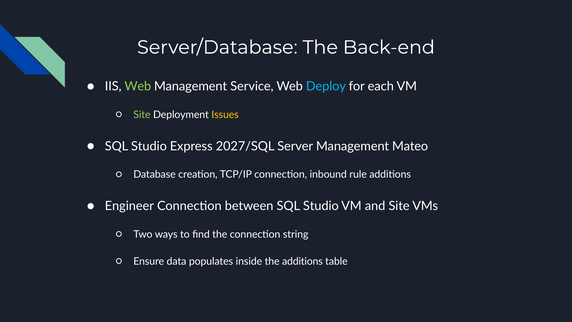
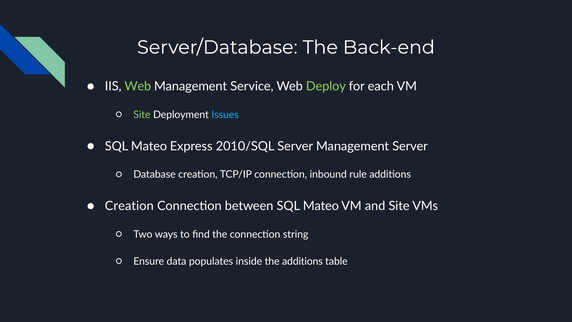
Deploy colour: light blue -> light green
Issues colour: yellow -> light blue
Studio at (149, 146): Studio -> Mateo
2027/SQL: 2027/SQL -> 2010/SQL
Management Mateo: Mateo -> Server
Engineer at (129, 206): Engineer -> Creation
between SQL Studio: Studio -> Mateo
